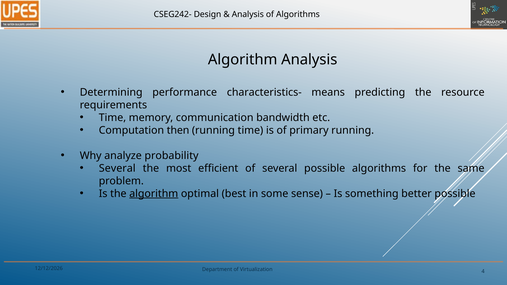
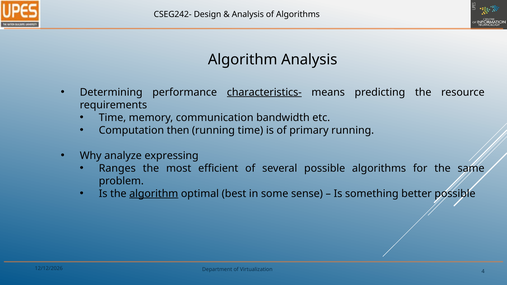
characteristics- underline: none -> present
probability: probability -> expressing
Several at (117, 168): Several -> Ranges
